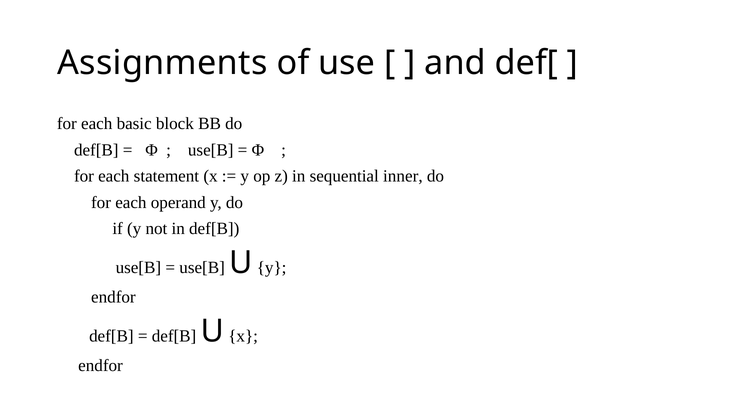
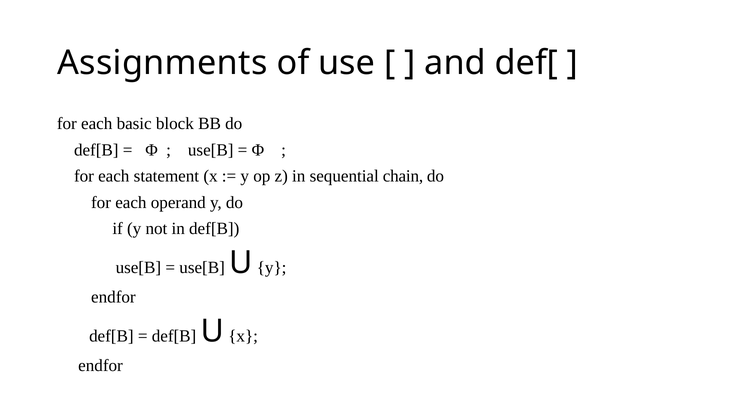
inner: inner -> chain
